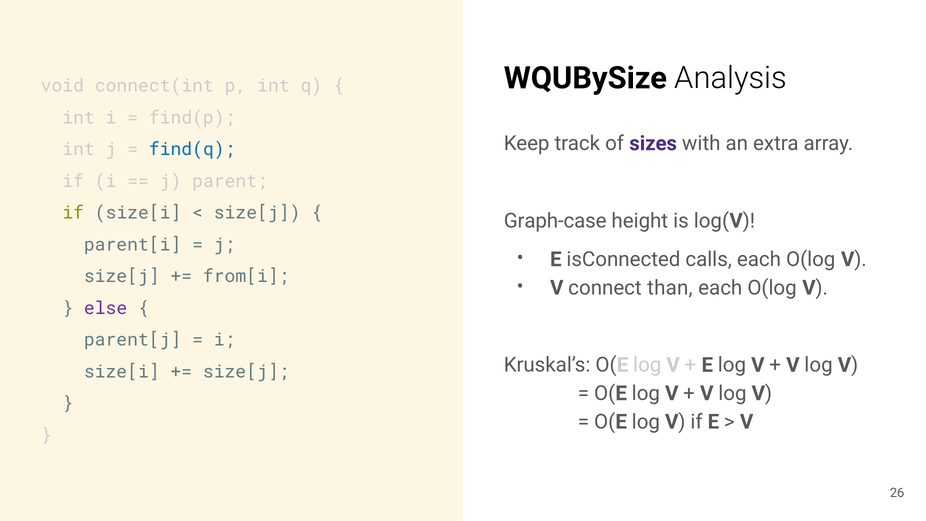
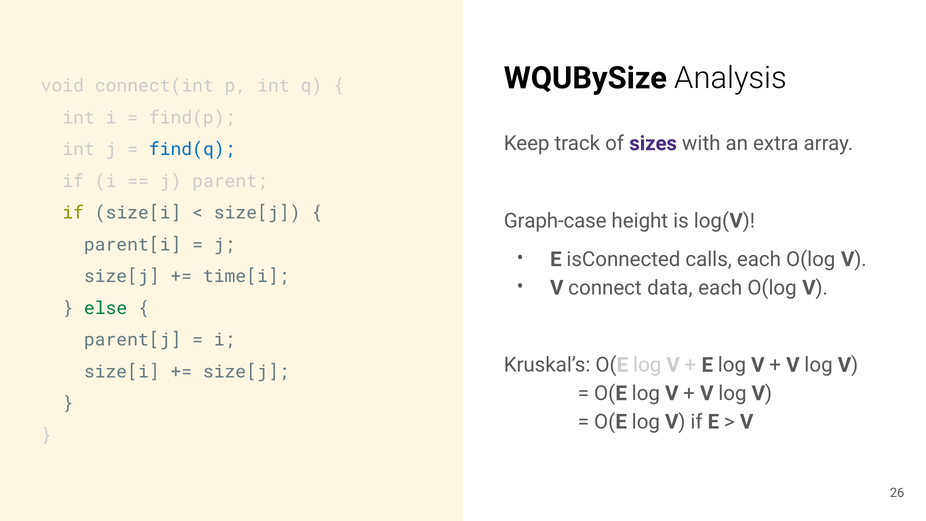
from[i: from[i -> time[i
than: than -> data
else colour: purple -> green
